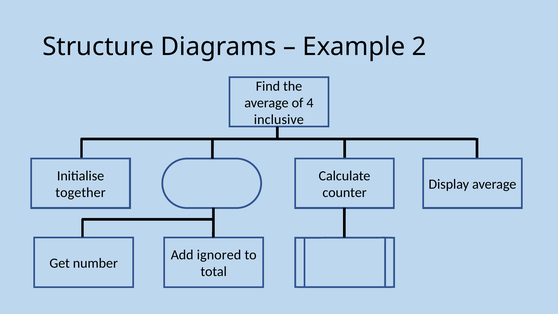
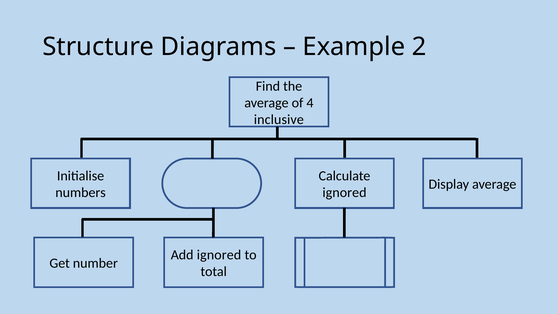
together: together -> numbers
counter at (345, 193): counter -> ignored
